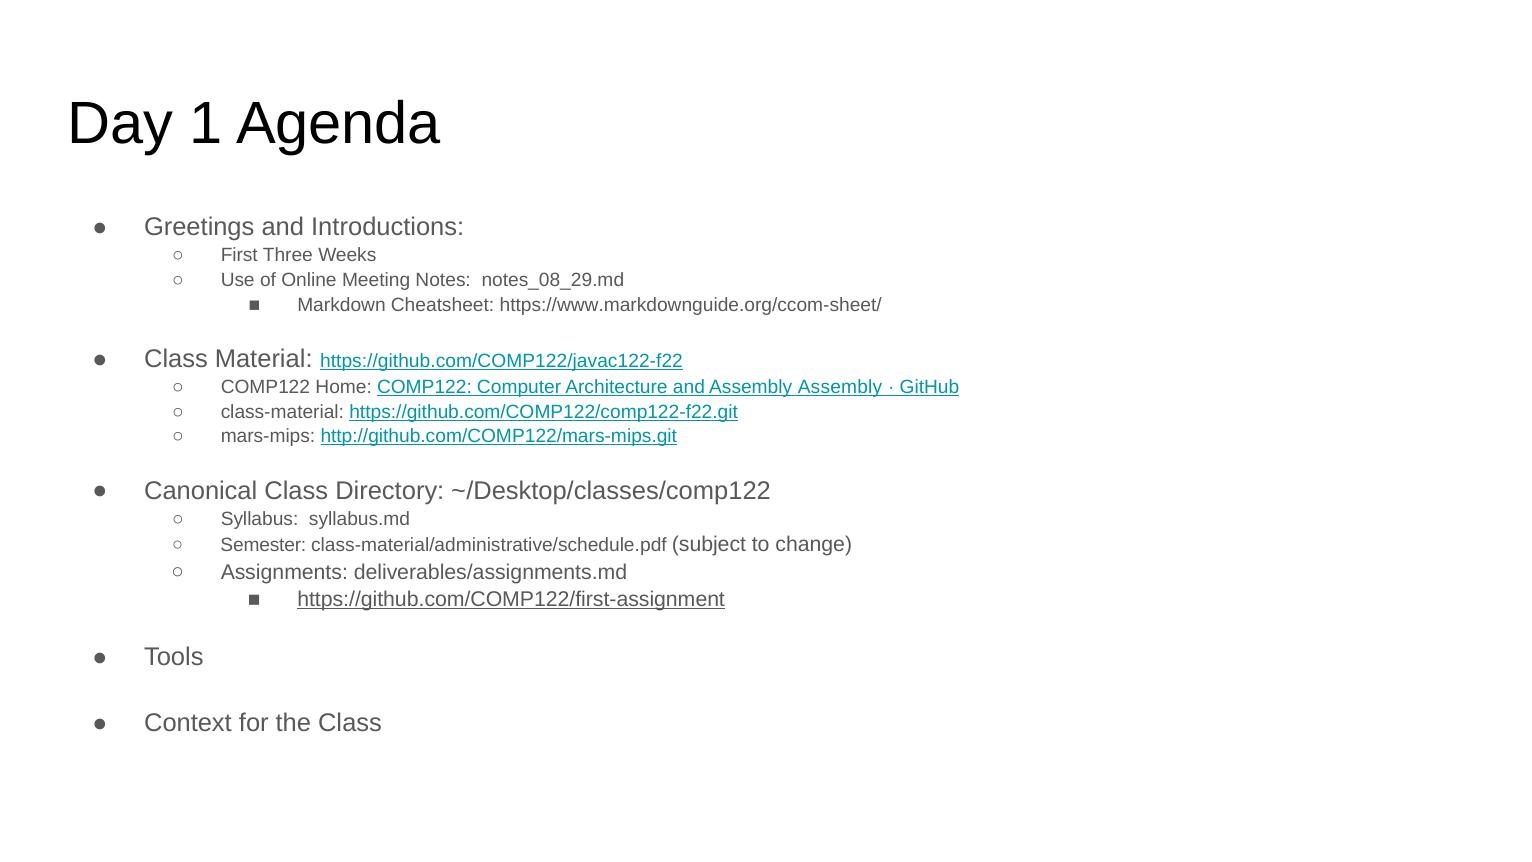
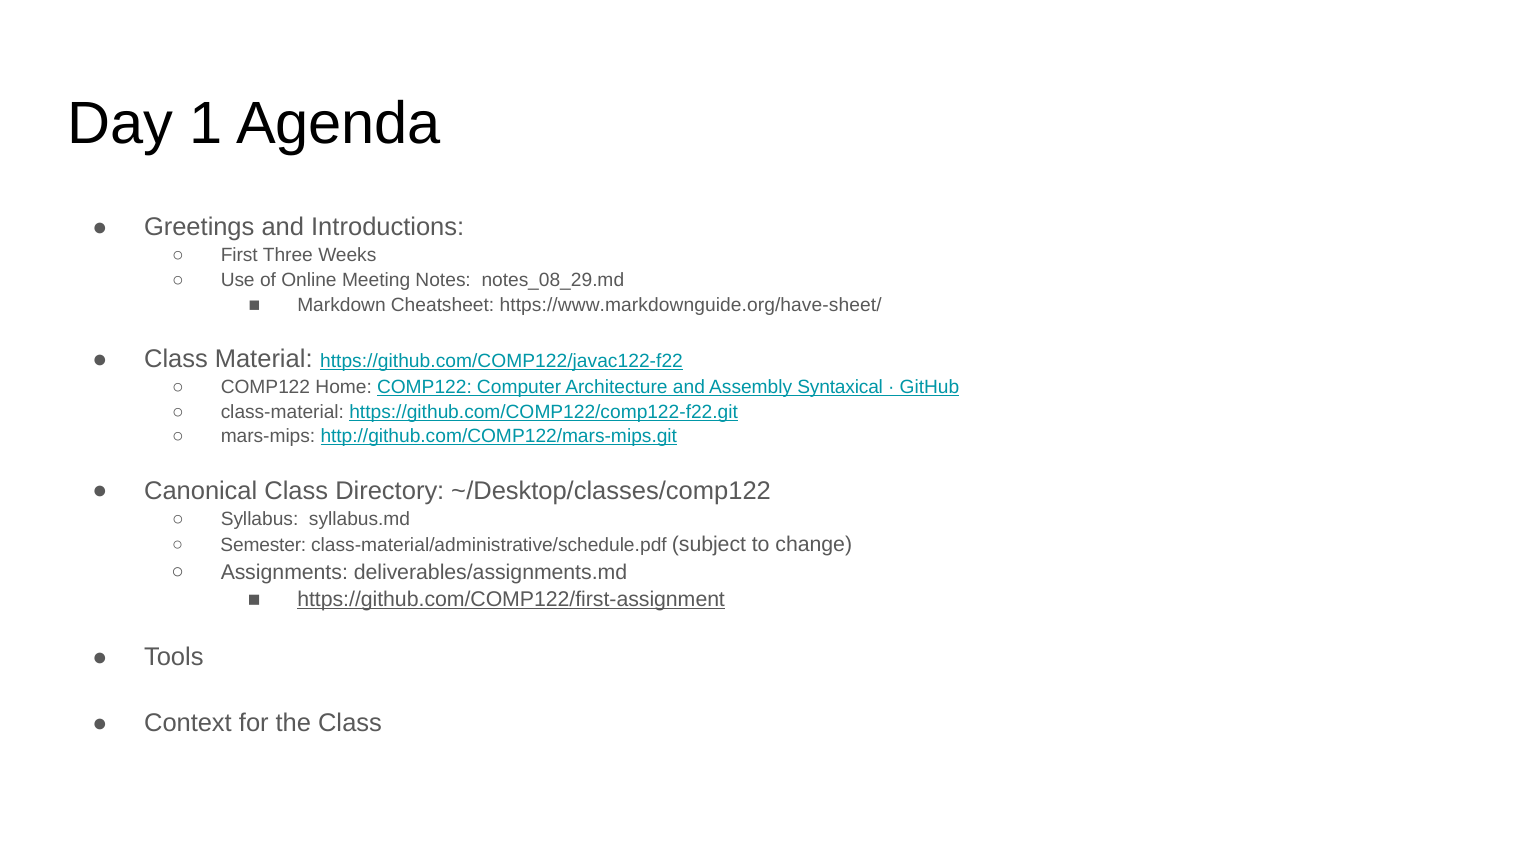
https://www.markdownguide.org/ccom-sheet/: https://www.markdownguide.org/ccom-sheet/ -> https://www.markdownguide.org/have-sheet/
Assembly Assembly: Assembly -> Syntaxical
